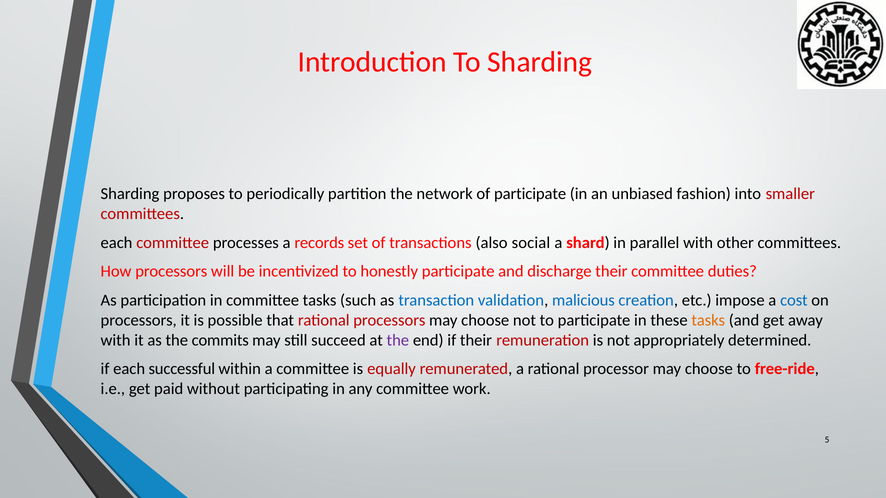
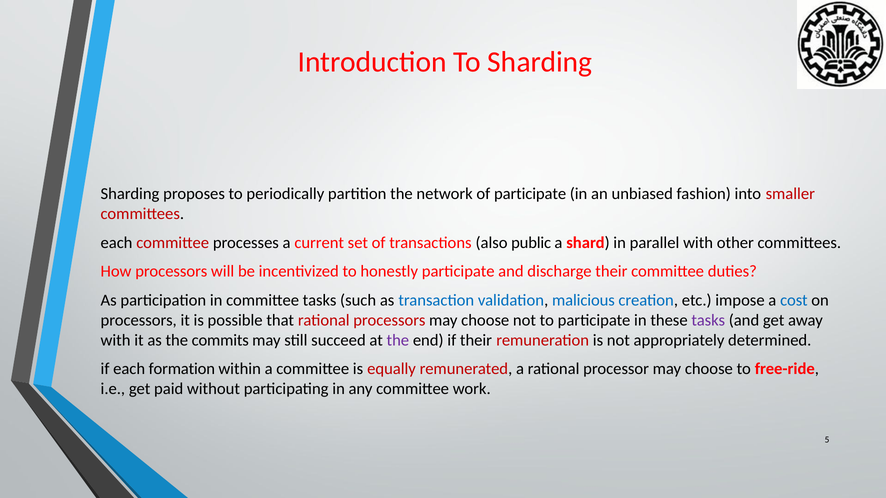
records: records -> current
social: social -> public
tasks at (708, 320) colour: orange -> purple
successful: successful -> formation
